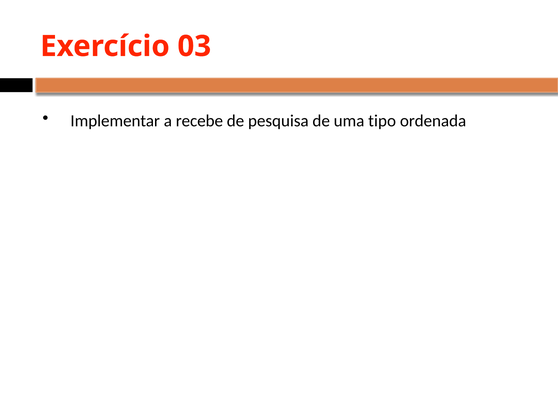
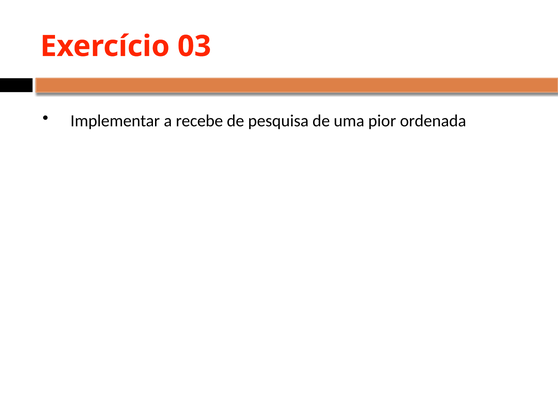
tipo: tipo -> pior
